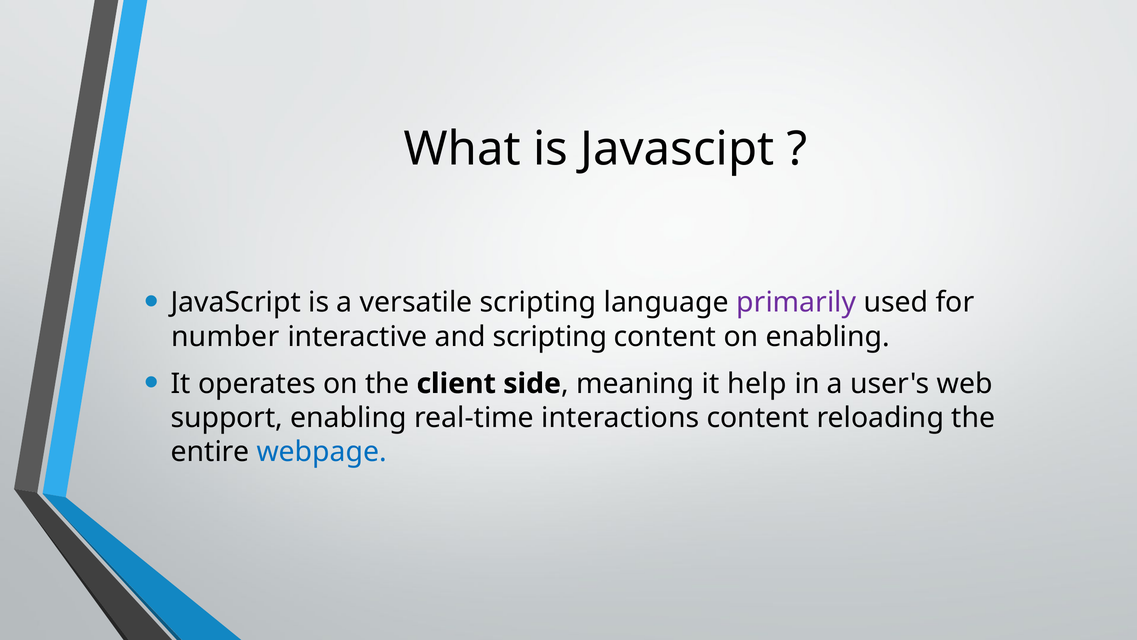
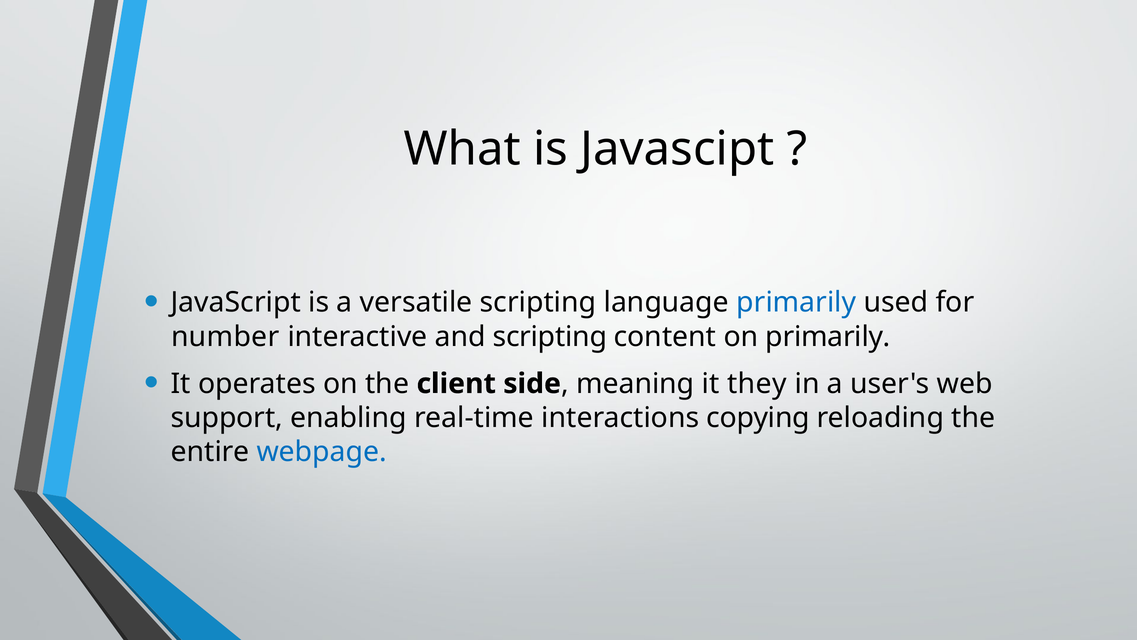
primarily at (796, 302) colour: purple -> blue
on enabling: enabling -> primarily
help: help -> they
interactions content: content -> copying
